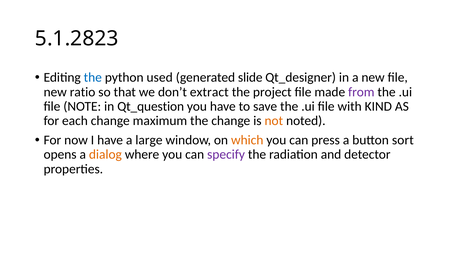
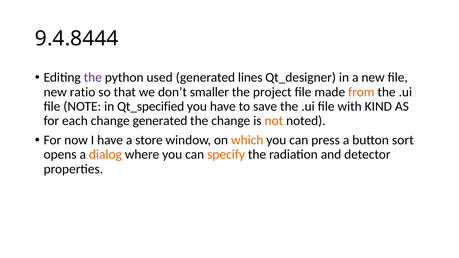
5.1.2823: 5.1.2823 -> 9.4.8444
the at (93, 78) colour: blue -> purple
slide: slide -> lines
extract: extract -> smaller
from colour: purple -> orange
Qt_question: Qt_question -> Qt_specified
change maximum: maximum -> generated
large: large -> store
specify colour: purple -> orange
